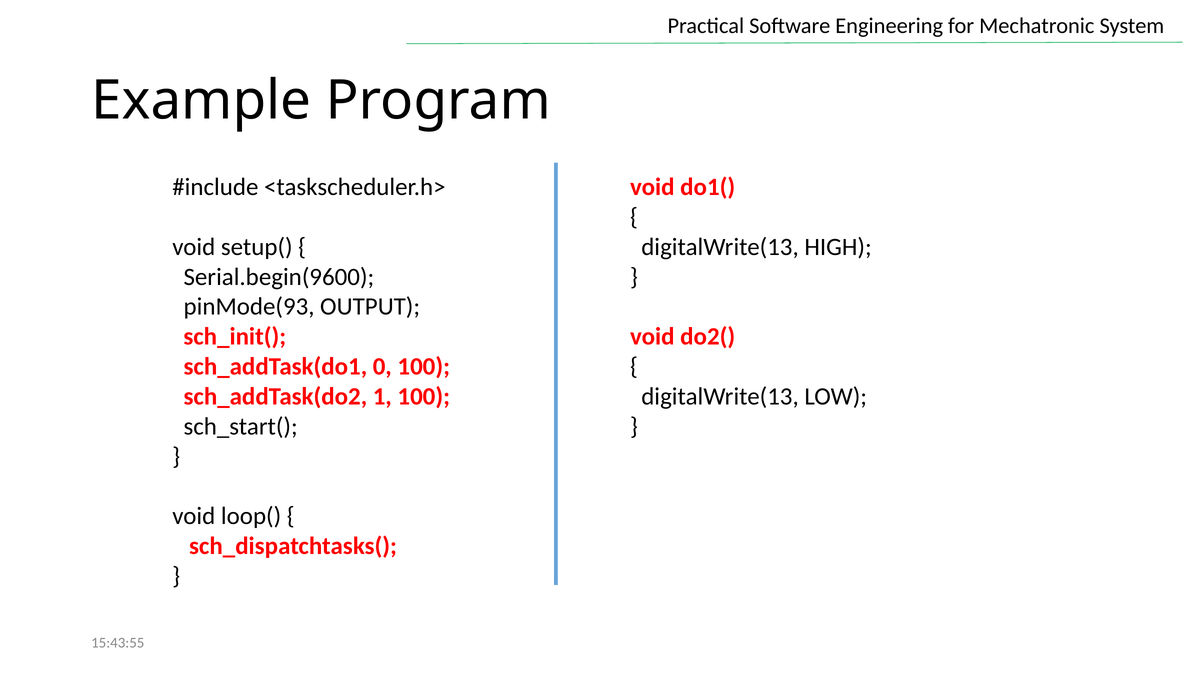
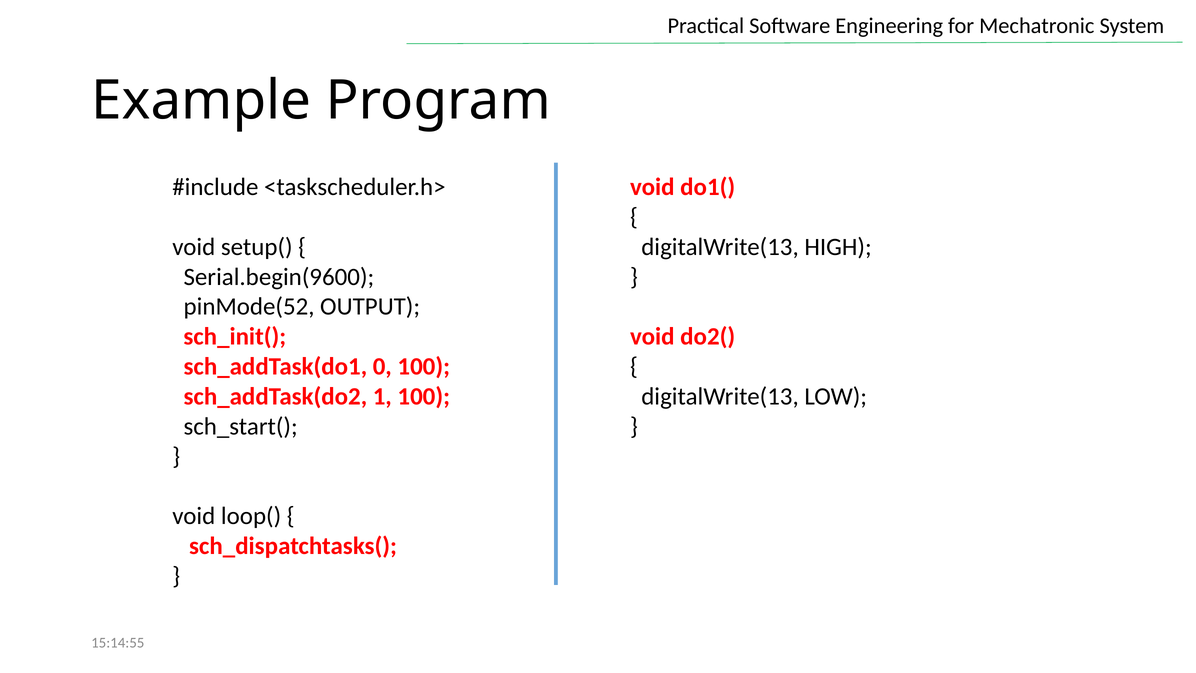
pinMode(93: pinMode(93 -> pinMode(52
15:43:55: 15:43:55 -> 15:14:55
